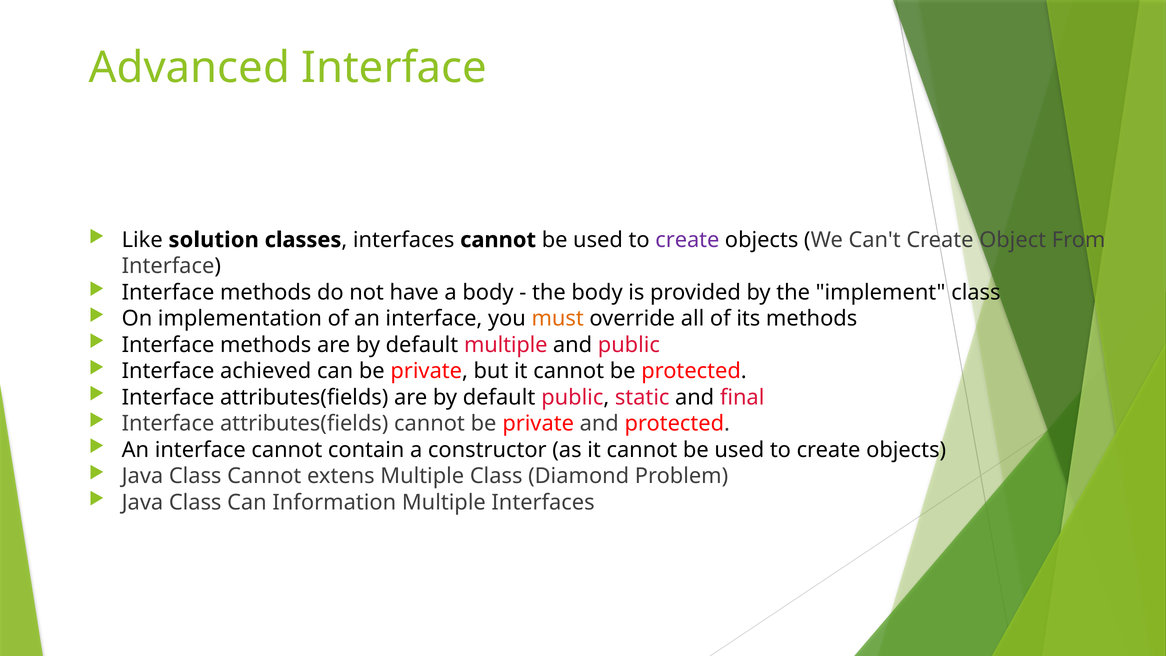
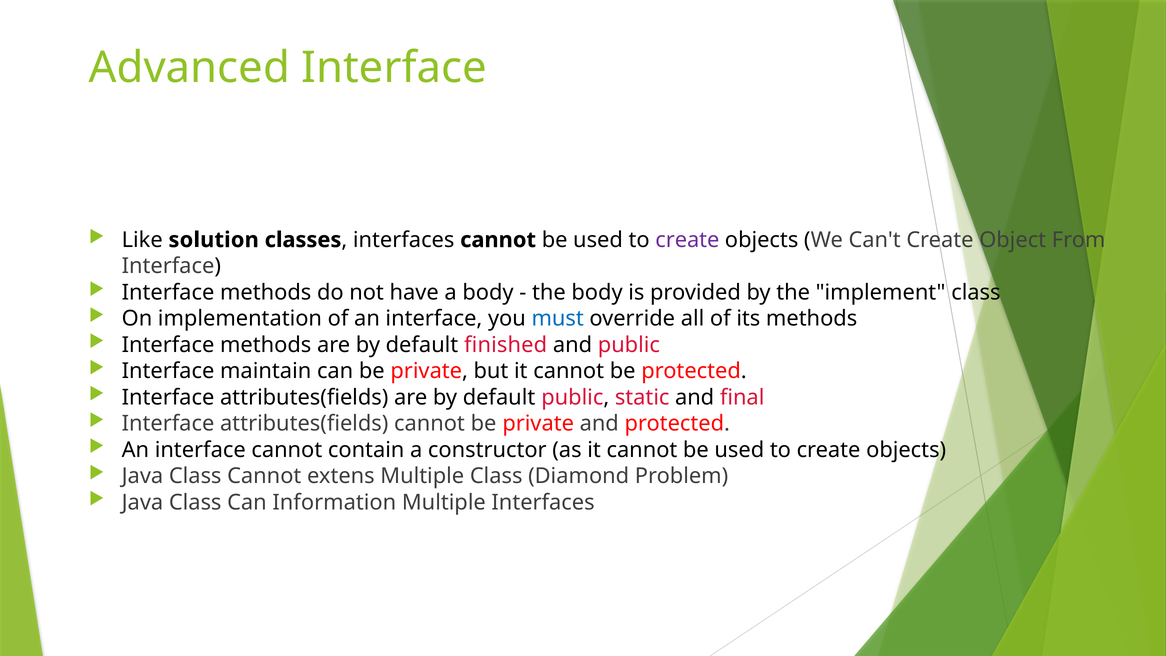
must colour: orange -> blue
default multiple: multiple -> finished
achieved: achieved -> maintain
